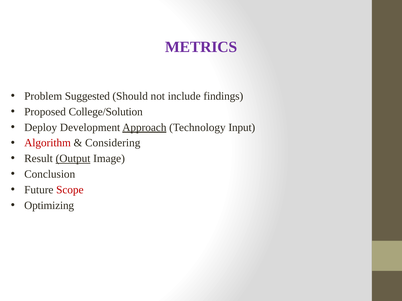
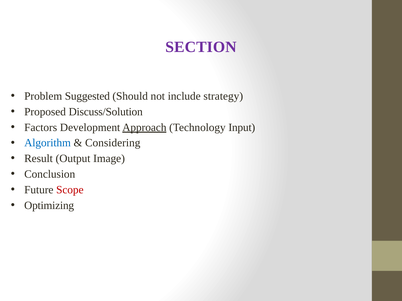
METRICS: METRICS -> SECTION
findings: findings -> strategy
College/Solution: College/Solution -> Discuss/Solution
Deploy: Deploy -> Factors
Algorithm colour: red -> blue
Output underline: present -> none
